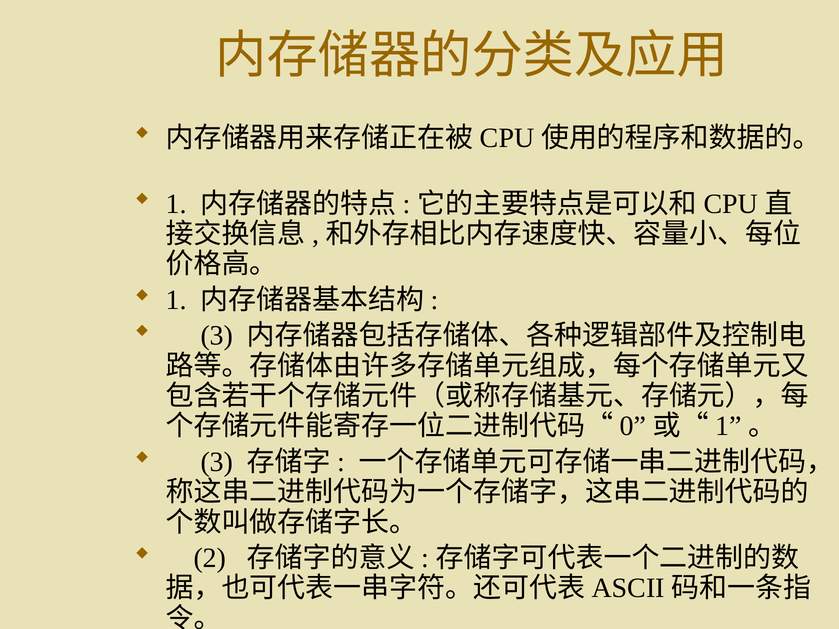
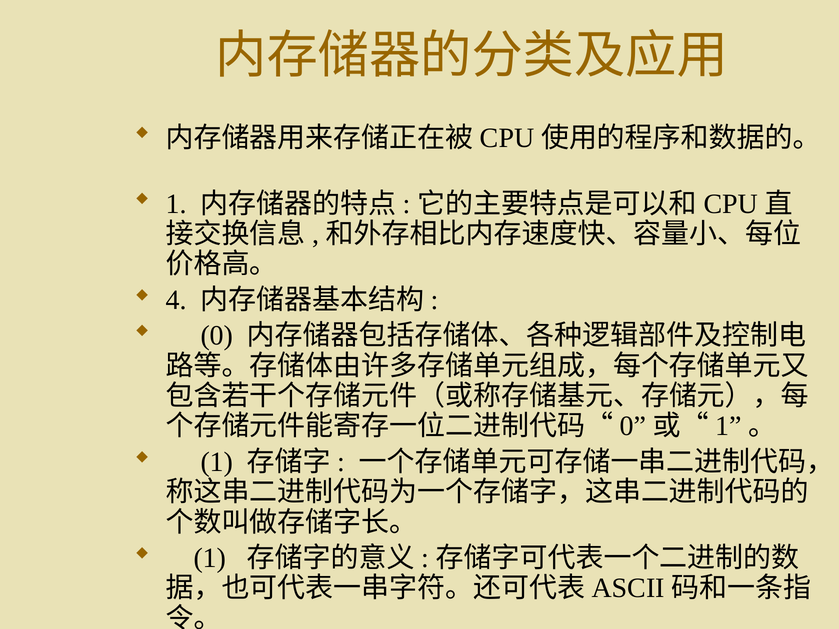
1 at (176, 300): 1 -> 4
3 at (217, 336): 3 -> 0
3 at (217, 462): 3 -> 1
2 at (210, 558): 2 -> 1
